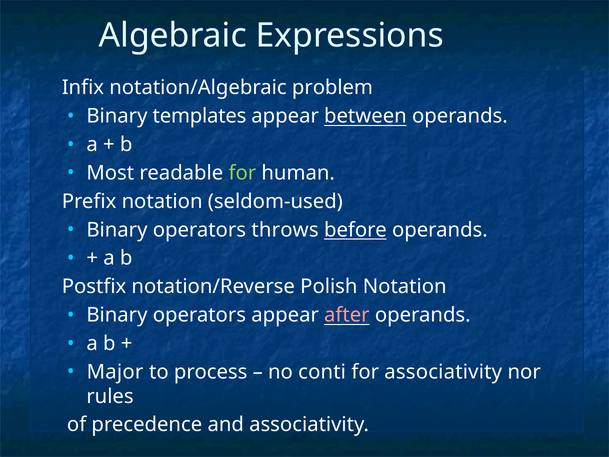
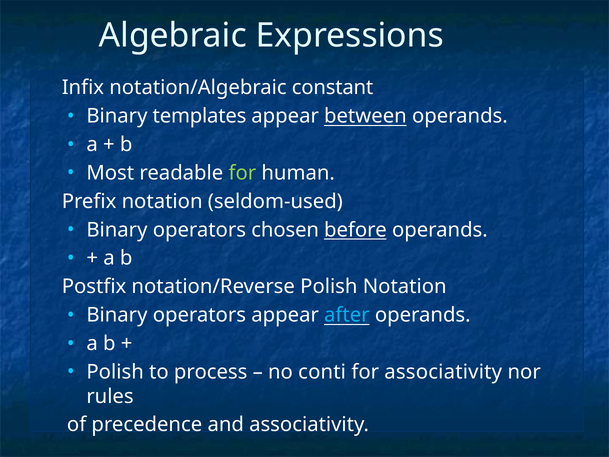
problem: problem -> constant
throws: throws -> chosen
after colour: pink -> light blue
Major at (115, 372): Major -> Polish
